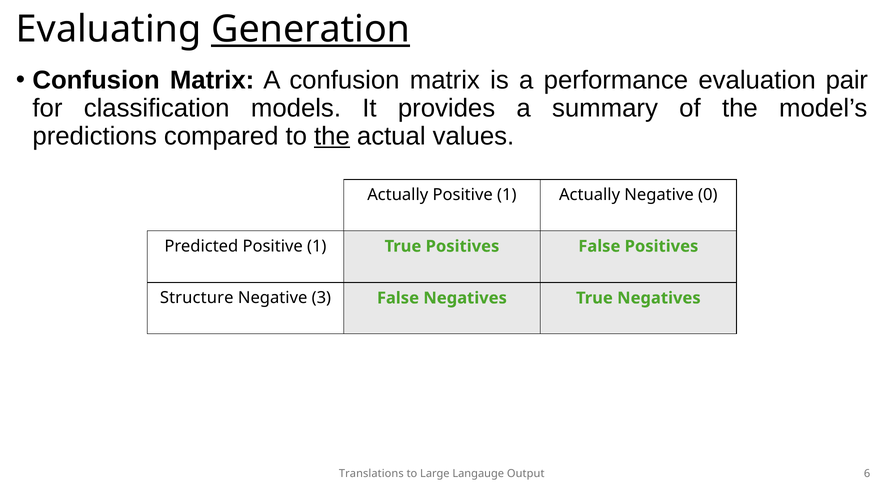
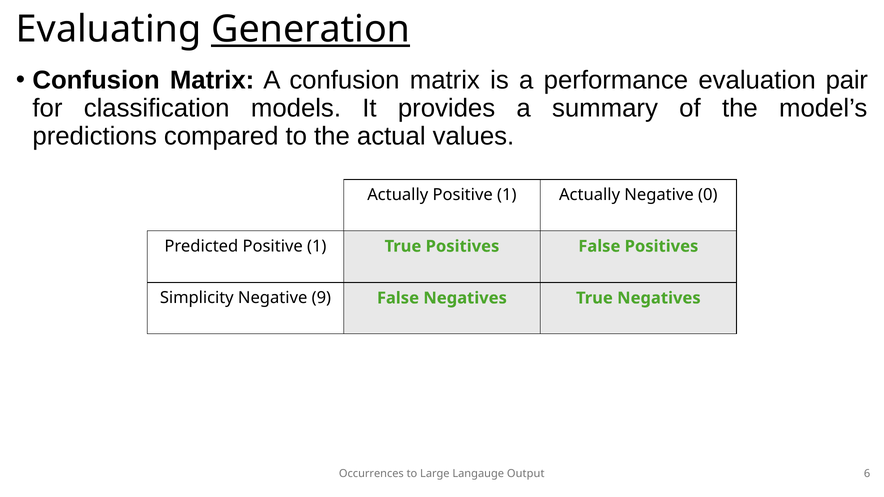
the at (332, 136) underline: present -> none
Structure: Structure -> Simplicity
3: 3 -> 9
Translations: Translations -> Occurrences
